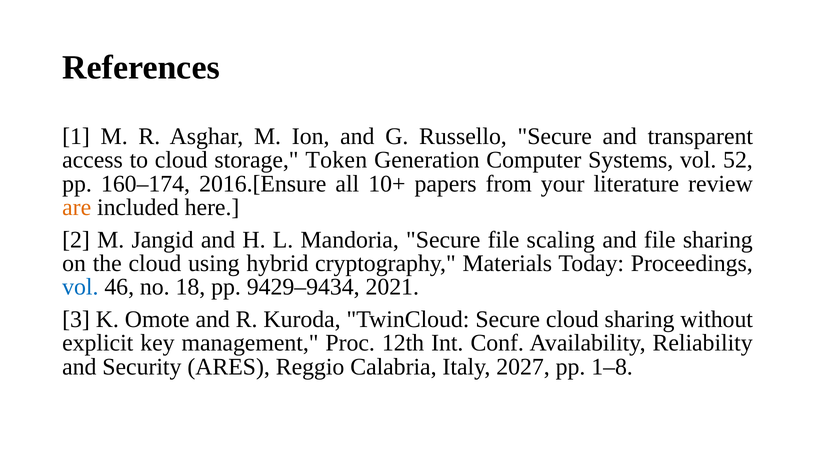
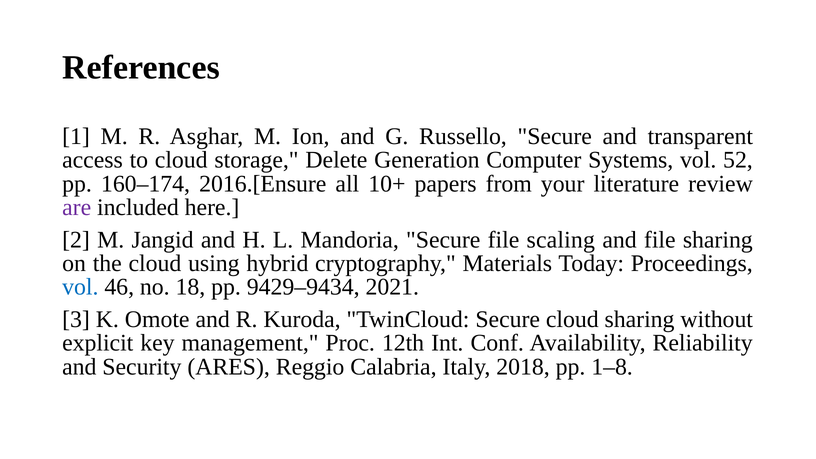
Token: Token -> Delete
are colour: orange -> purple
2027: 2027 -> 2018
